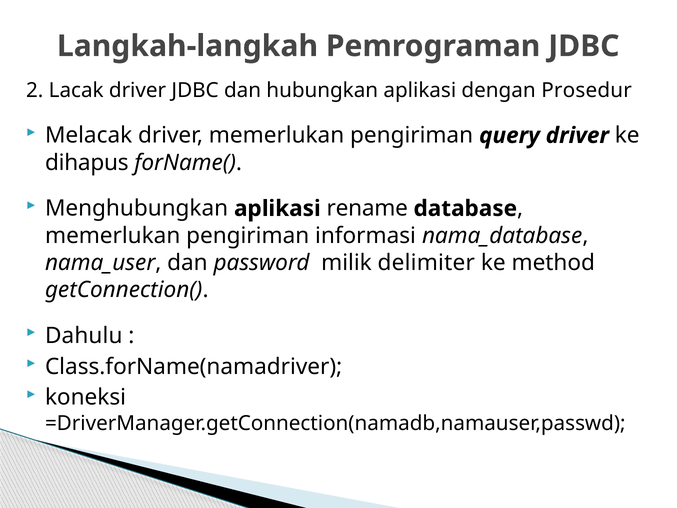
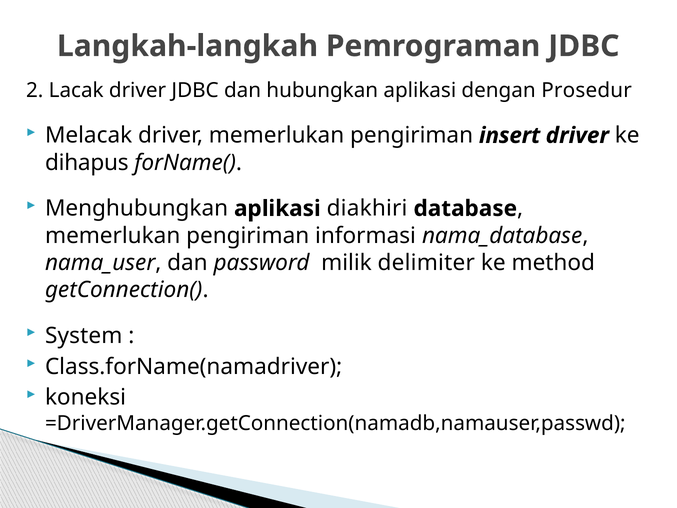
query: query -> insert
rename: rename -> diakhiri
Dahulu: Dahulu -> System
